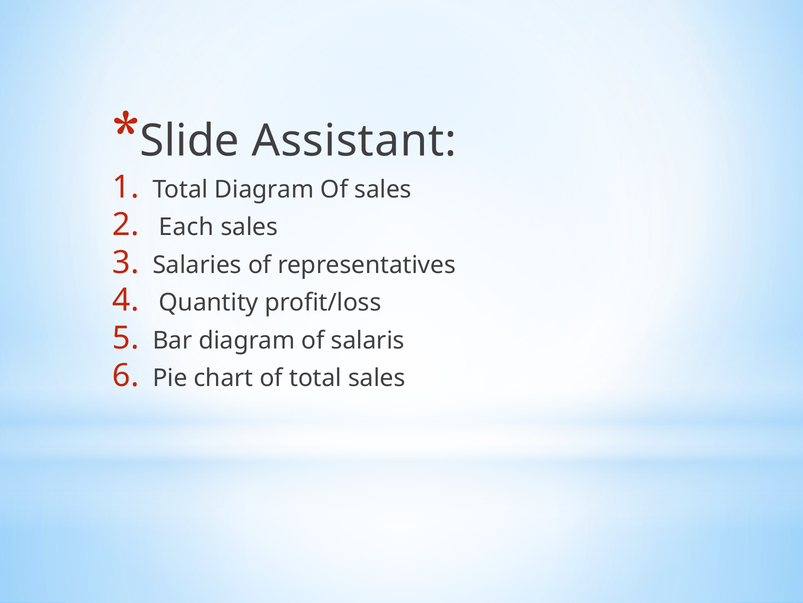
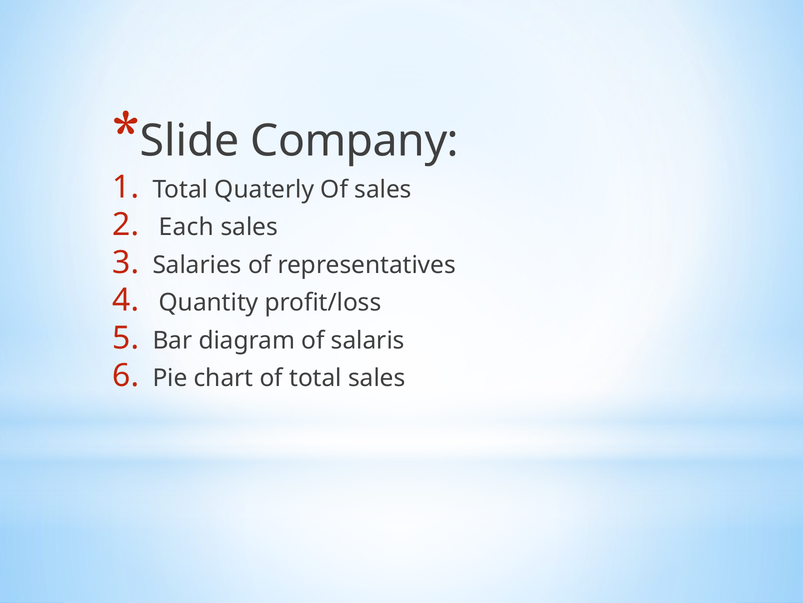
Assistant: Assistant -> Company
Total Diagram: Diagram -> Quaterly
